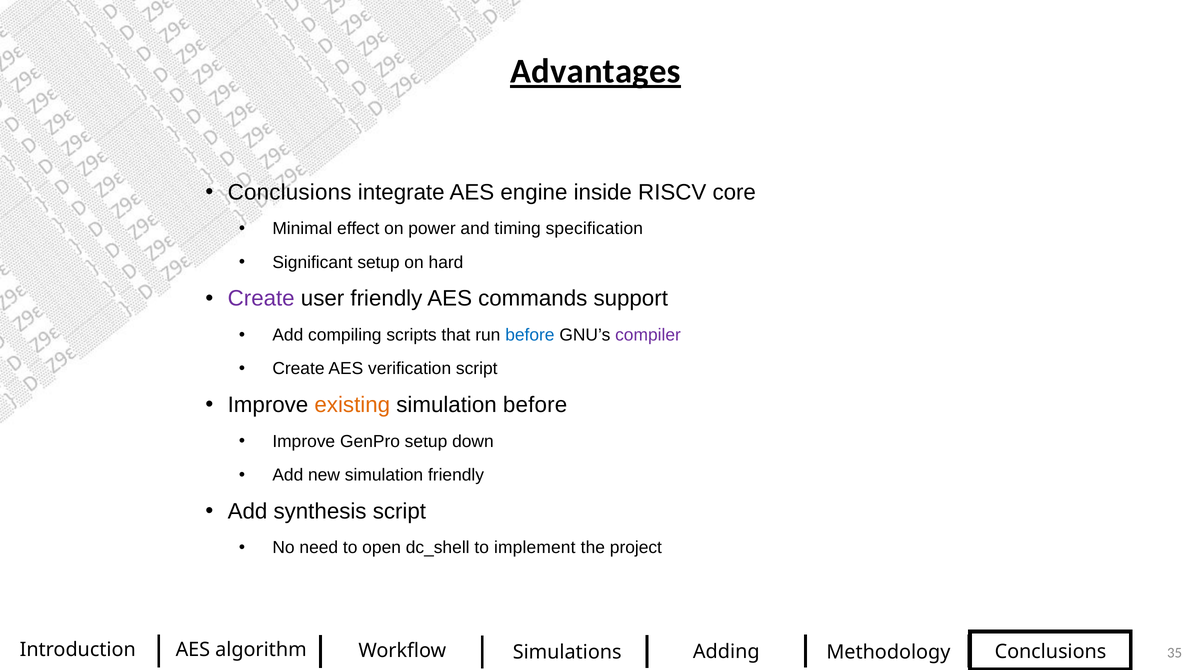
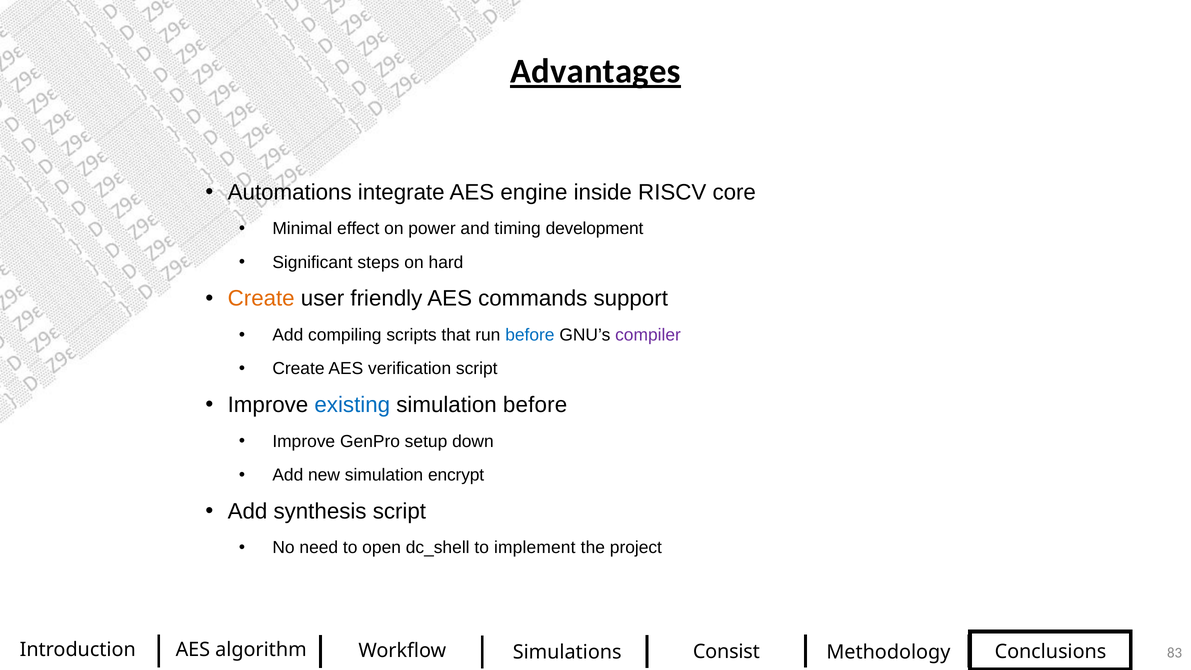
Conclusions at (290, 192): Conclusions -> Automations
specification: specification -> development
Significant setup: setup -> steps
Create at (261, 299) colour: purple -> orange
existing colour: orange -> blue
simulation friendly: friendly -> encrypt
Adding: Adding -> Consist
35: 35 -> 83
